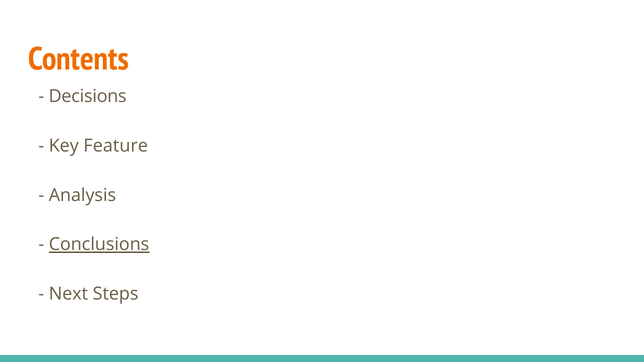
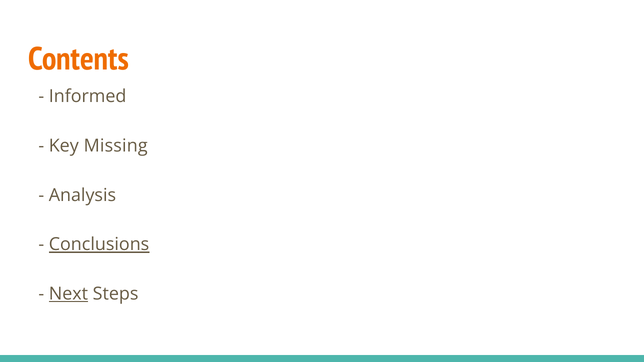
Decisions: Decisions -> Informed
Feature: Feature -> Missing
Next underline: none -> present
